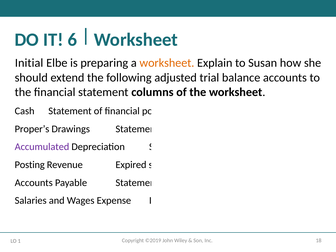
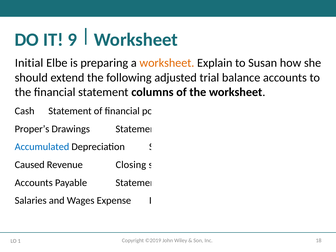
6: 6 -> 9
Accumulated colour: purple -> blue
Posting: Posting -> Caused
Expired: Expired -> Closing
